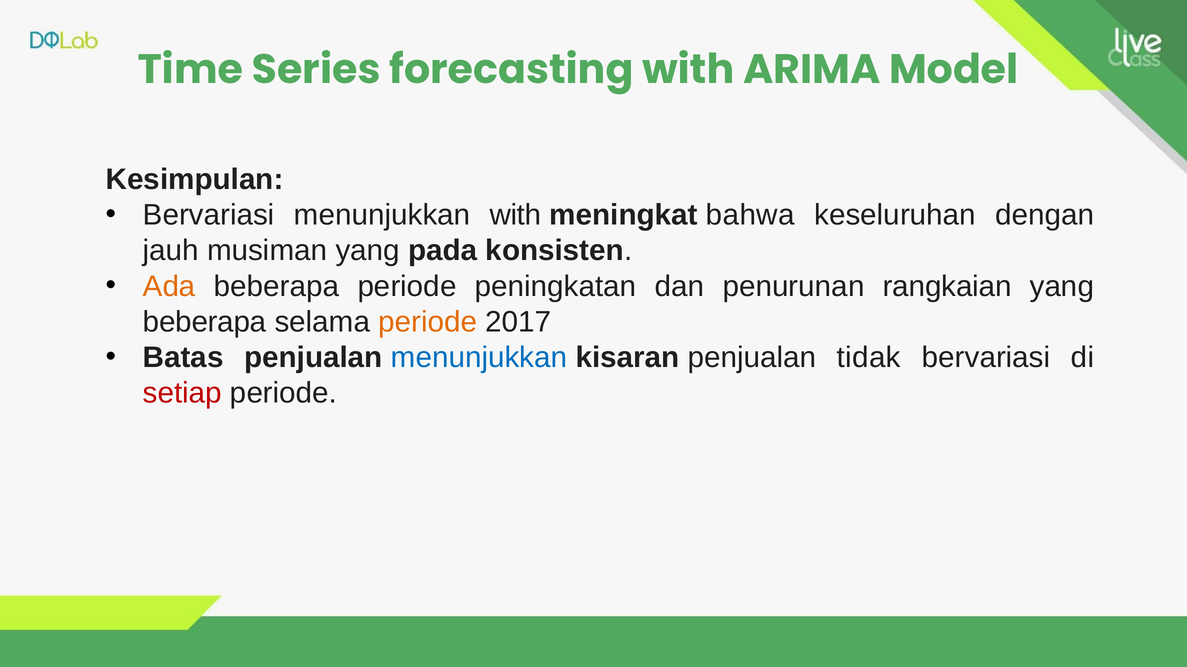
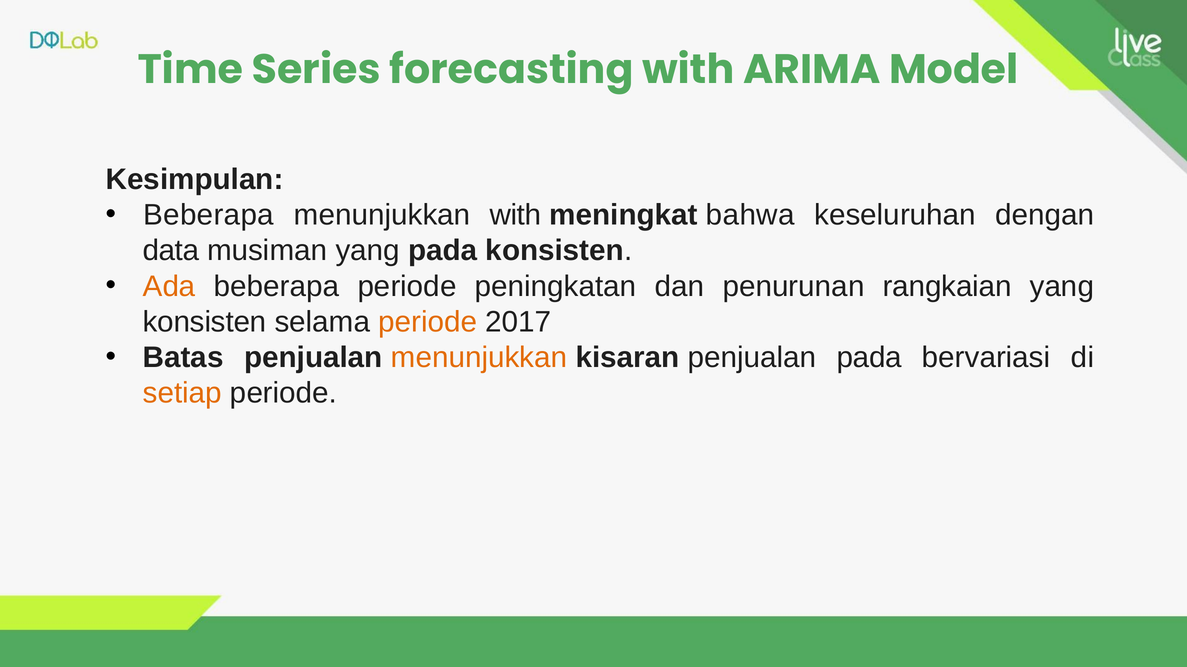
Bervariasi at (209, 215): Bervariasi -> Beberapa
jauh: jauh -> data
beberapa at (205, 322): beberapa -> konsisten
menunjukkan at (479, 358) colour: blue -> orange
penjualan tidak: tidak -> pada
setiap colour: red -> orange
